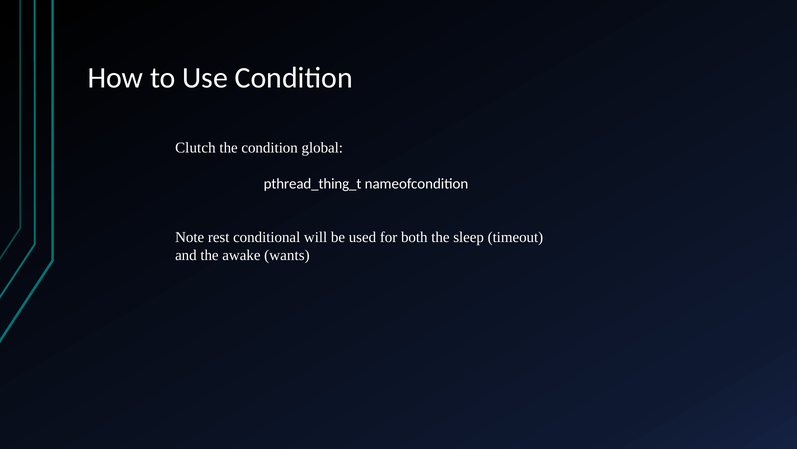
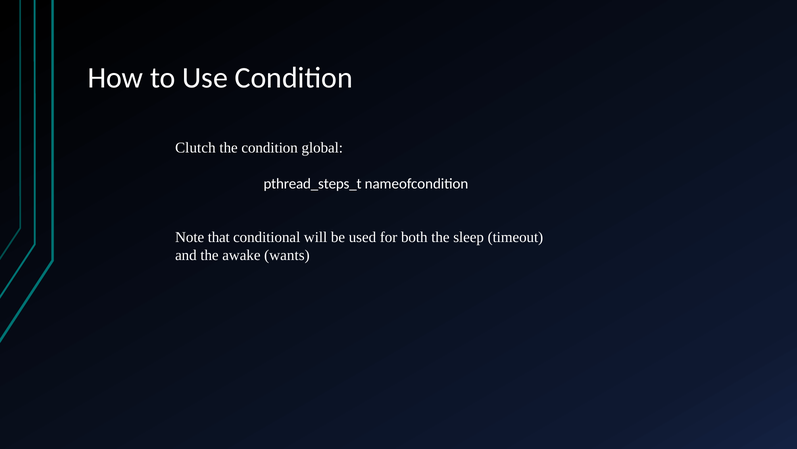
pthread_thing_t: pthread_thing_t -> pthread_steps_t
rest: rest -> that
